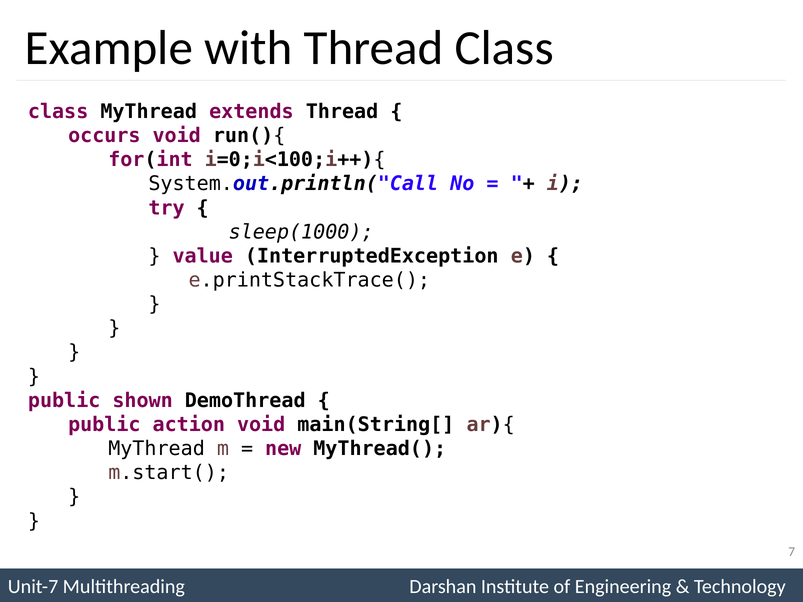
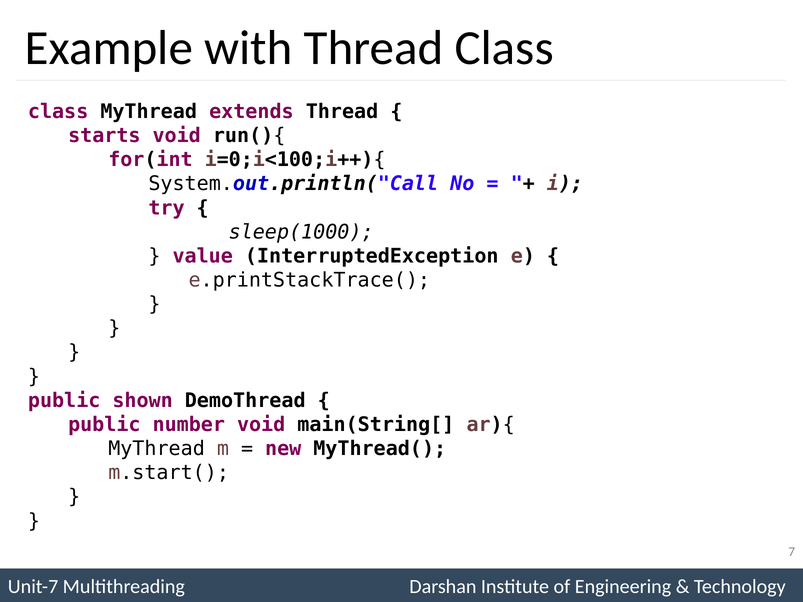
occurs: occurs -> starts
action: action -> number
